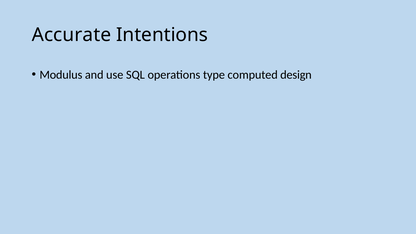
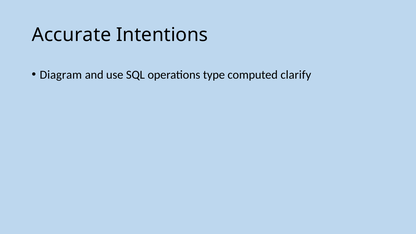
Modulus: Modulus -> Diagram
design: design -> clarify
